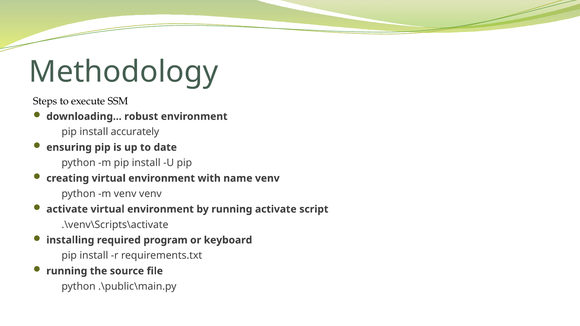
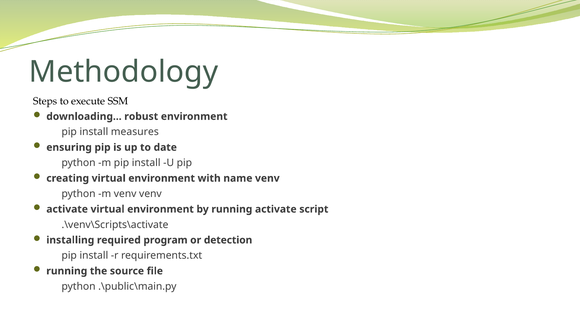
accurately: accurately -> measures
keyboard: keyboard -> detection
